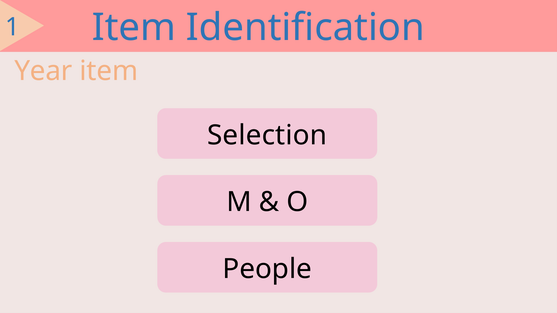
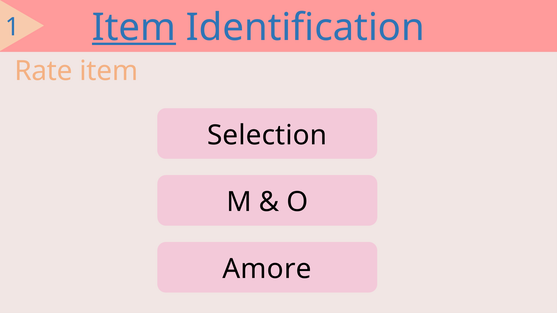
Item at (134, 28) underline: none -> present
Year: Year -> Rate
People: People -> Amore
